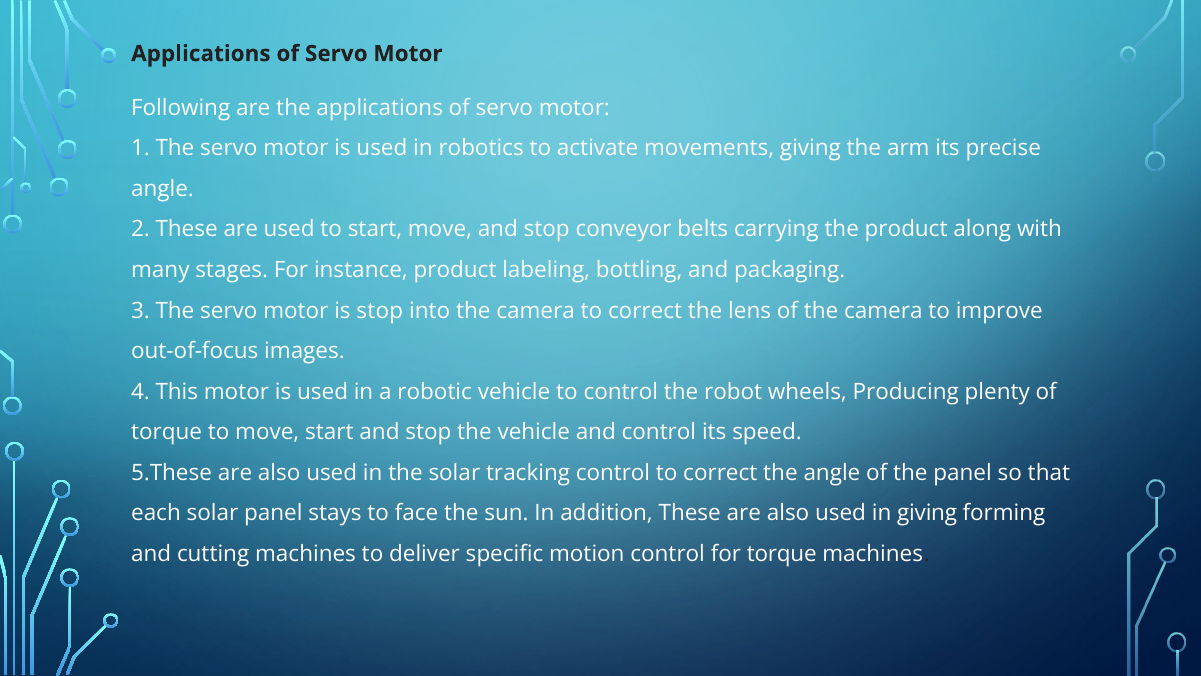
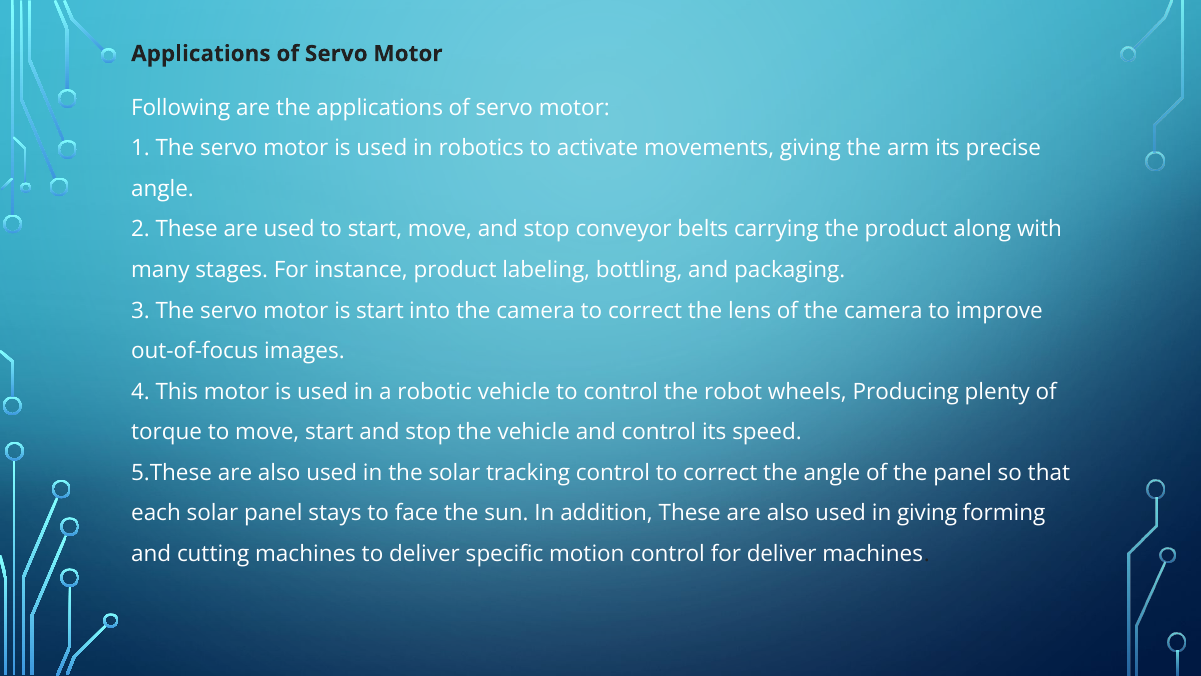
is stop: stop -> start
for torque: torque -> deliver
